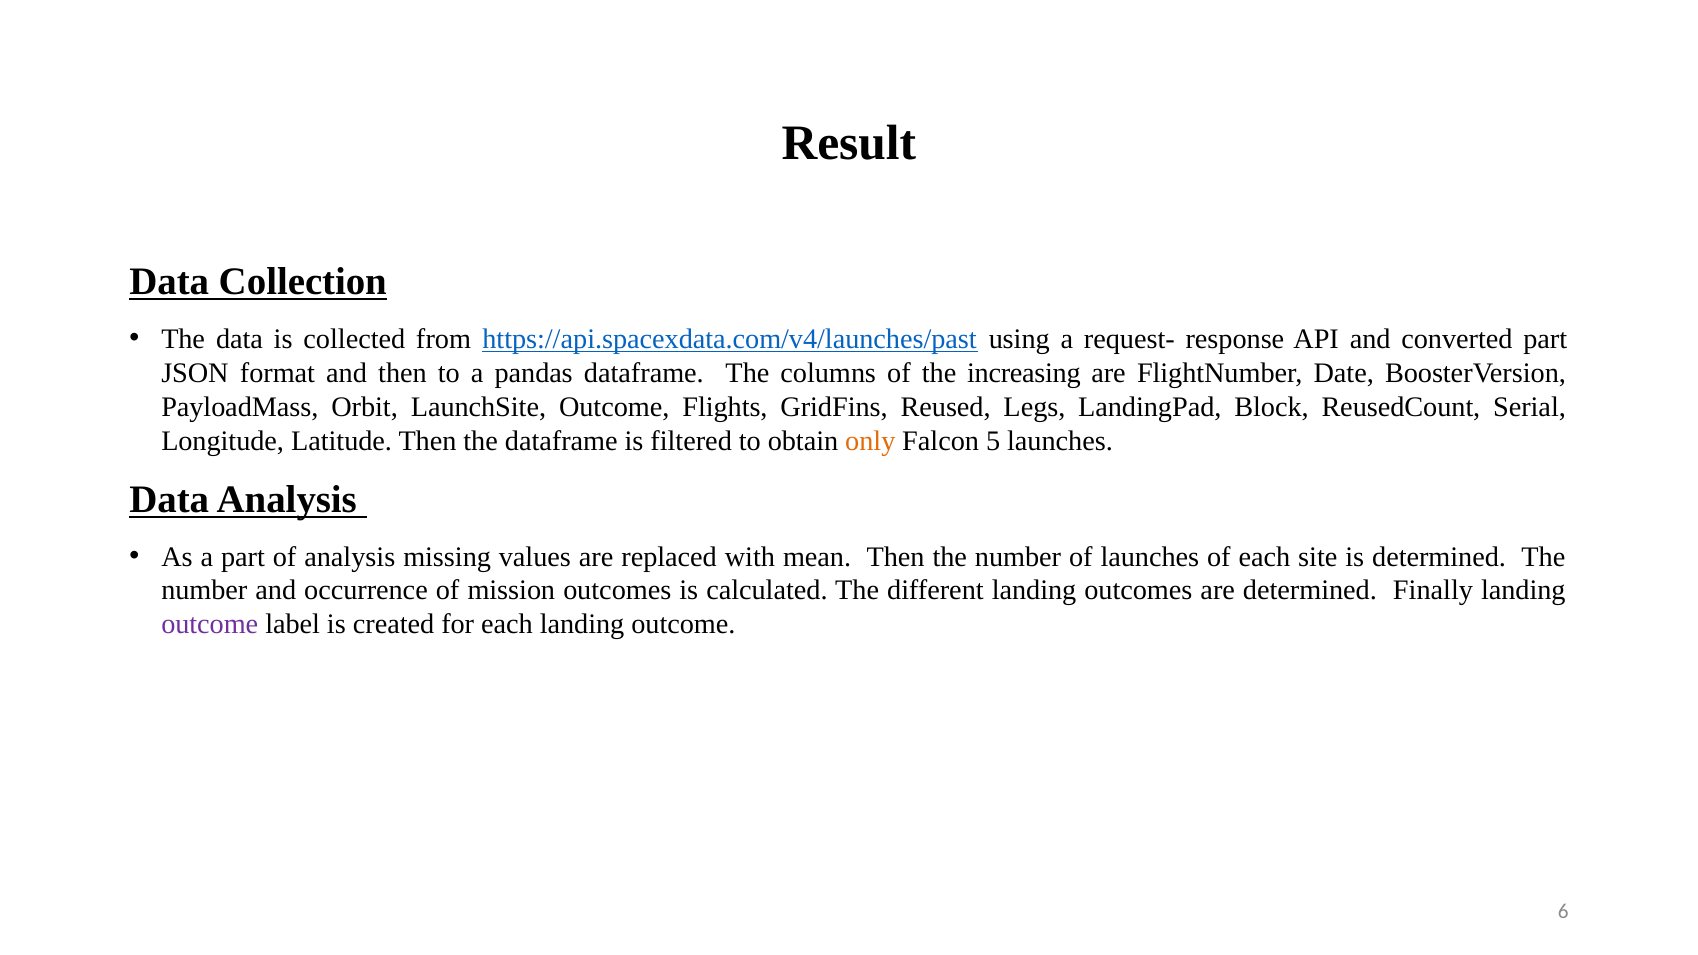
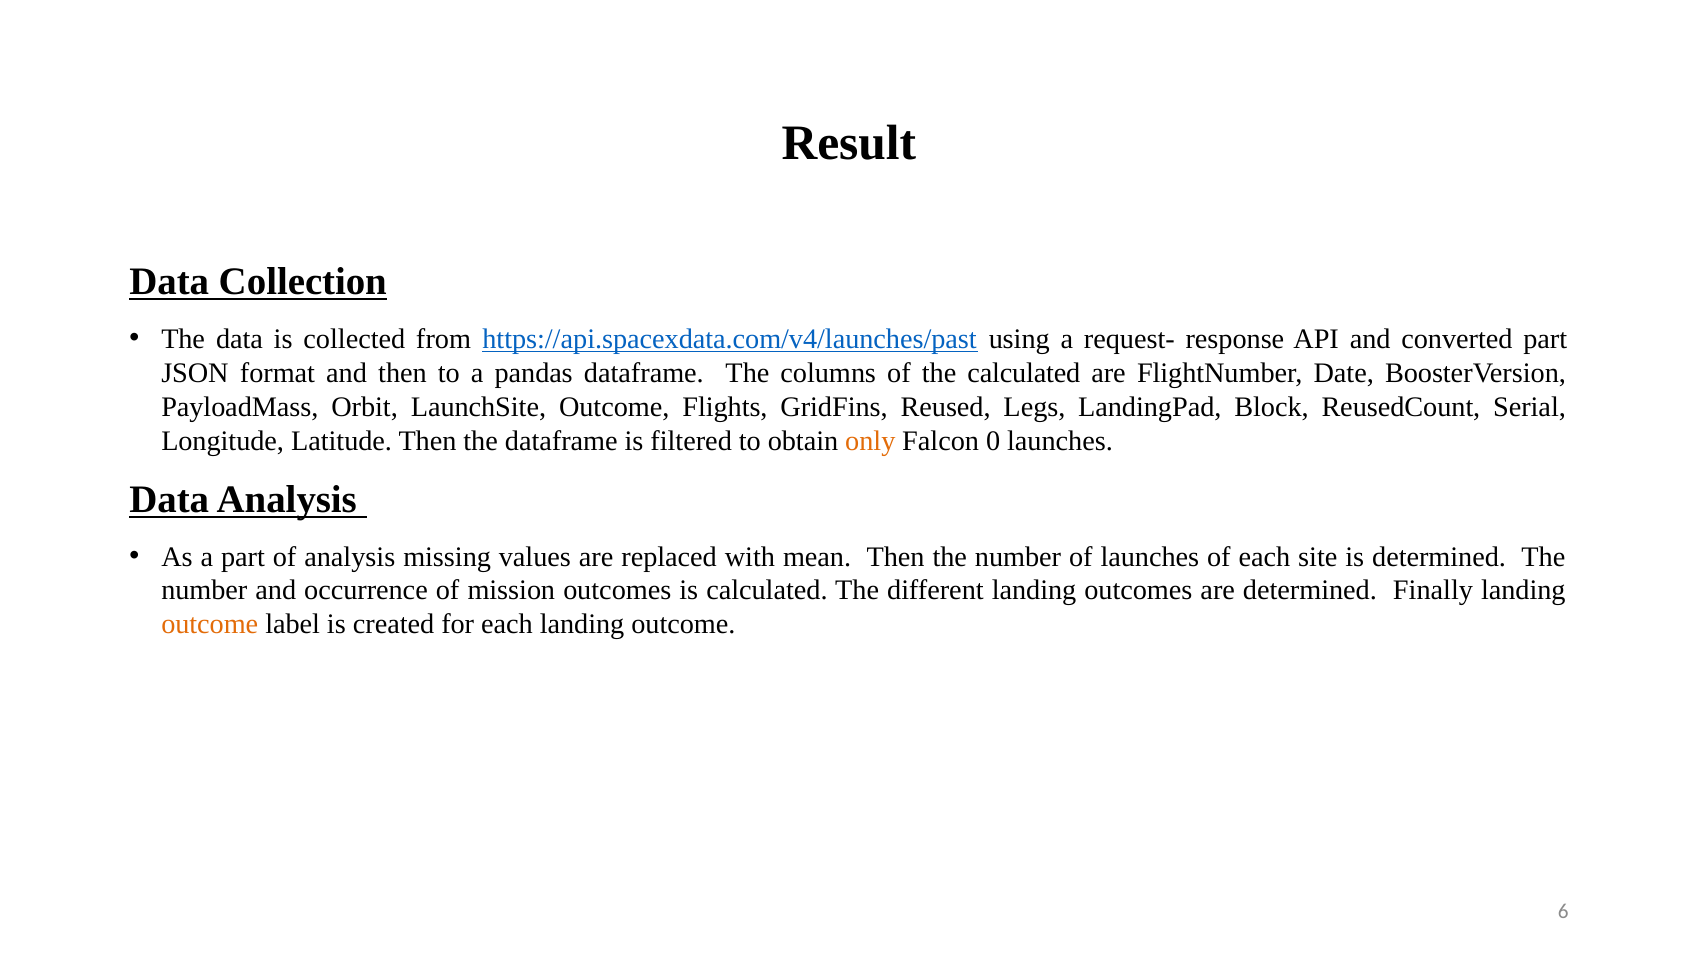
the increasing: increasing -> calculated
5: 5 -> 0
outcome at (210, 625) colour: purple -> orange
